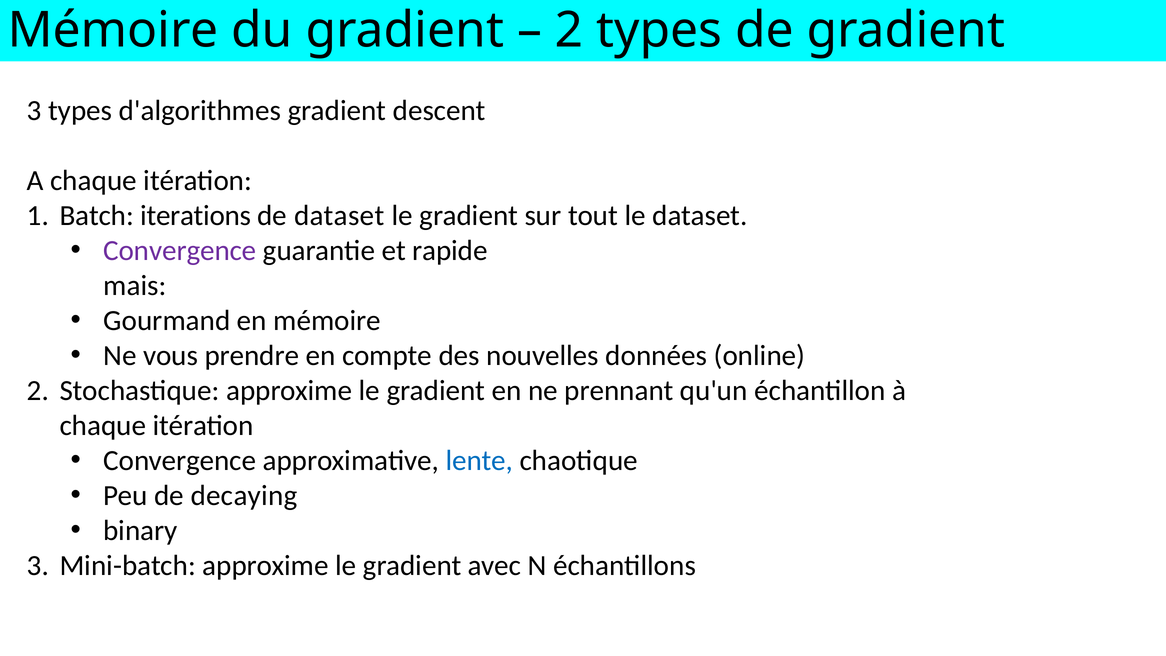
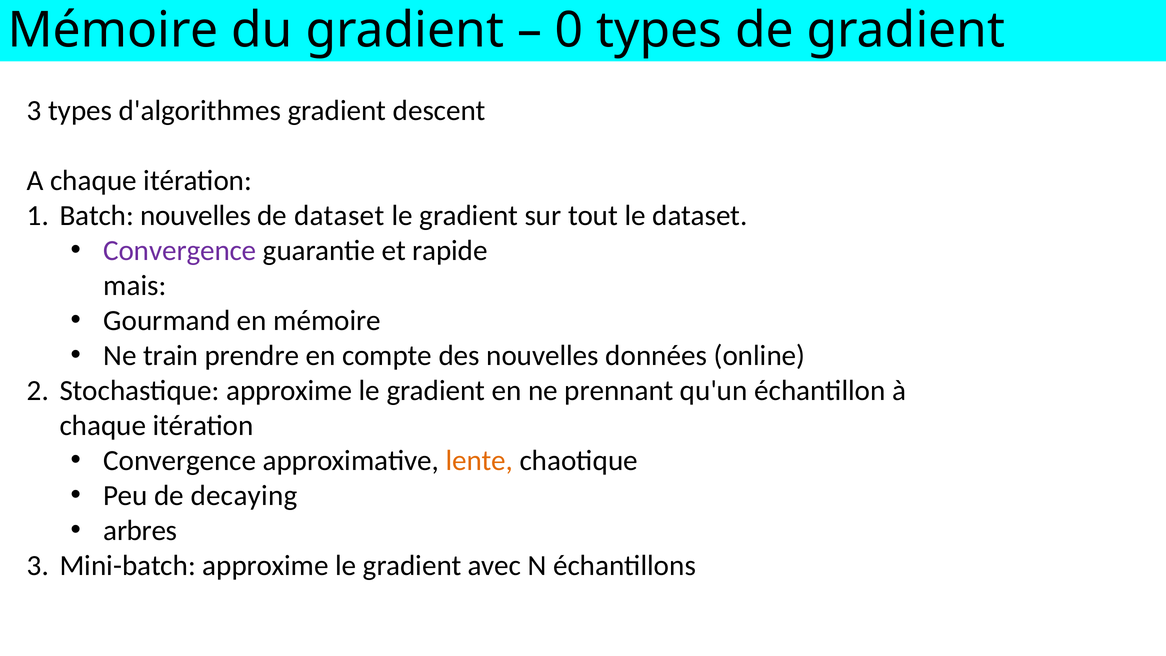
2 at (569, 30): 2 -> 0
Batch iterations: iterations -> nouvelles
vous: vous -> train
lente colour: blue -> orange
binary: binary -> arbres
